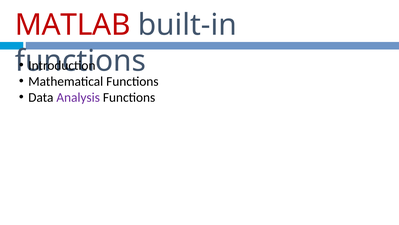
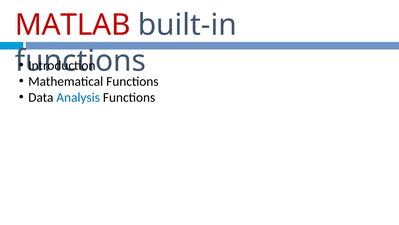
Analysis colour: purple -> blue
